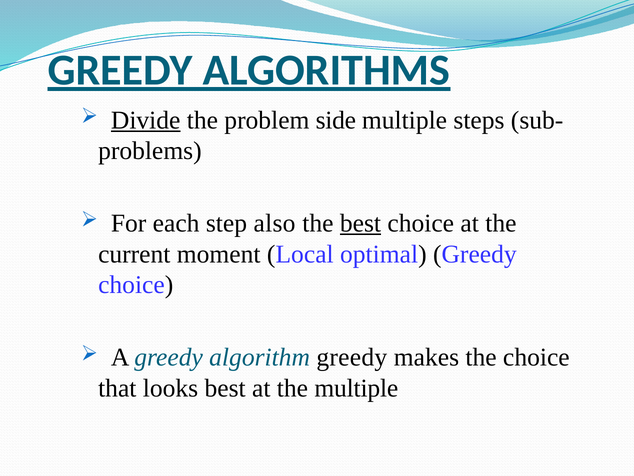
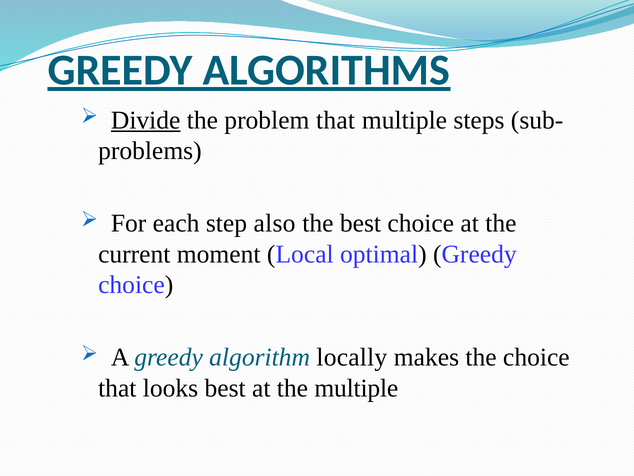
problem side: side -> that
best at (360, 223) underline: present -> none
algorithm greedy: greedy -> locally
